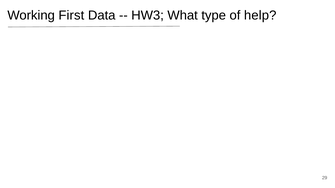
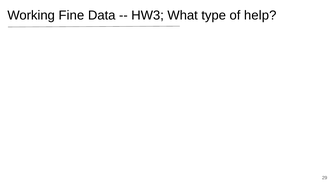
First: First -> Fine
